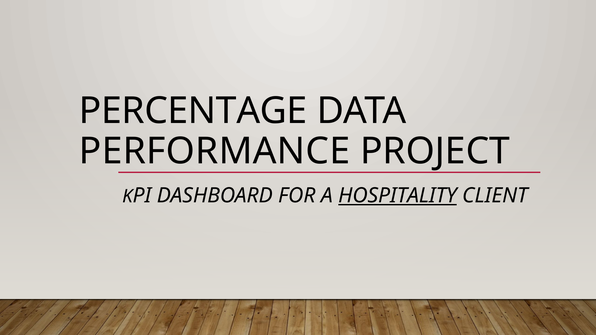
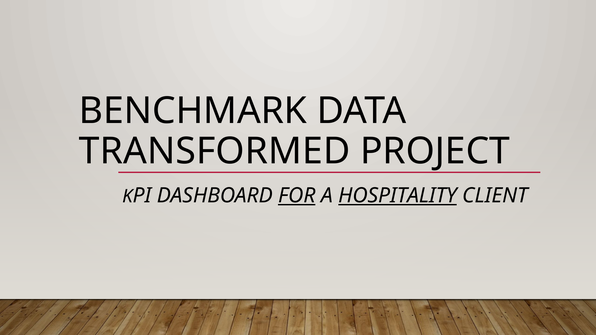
PERCENTAGE: PERCENTAGE -> BENCHMARK
PERFORMANCE: PERFORMANCE -> TRANSFORMED
FOR underline: none -> present
